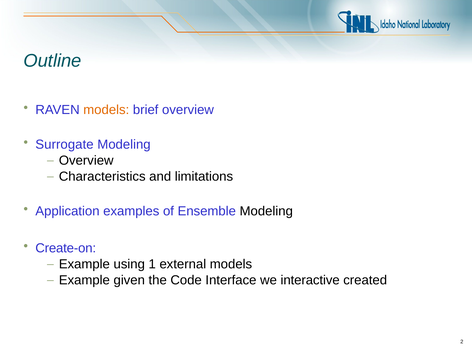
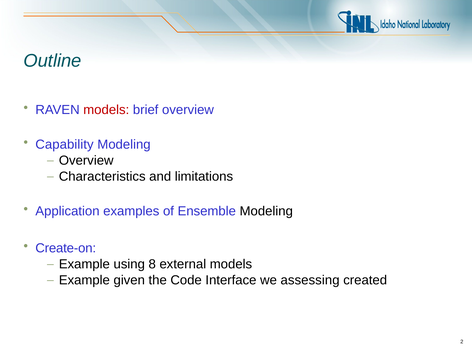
models at (106, 110) colour: orange -> red
Surrogate: Surrogate -> Capability
1: 1 -> 8
interactive: interactive -> assessing
